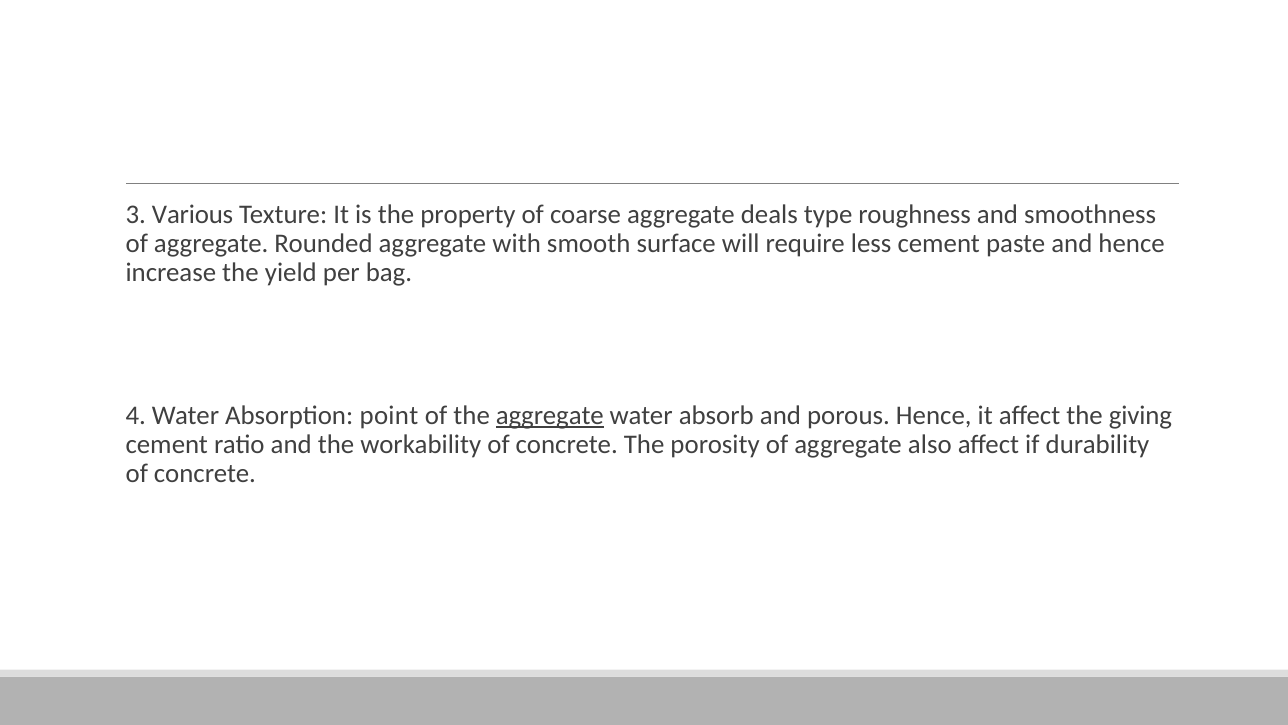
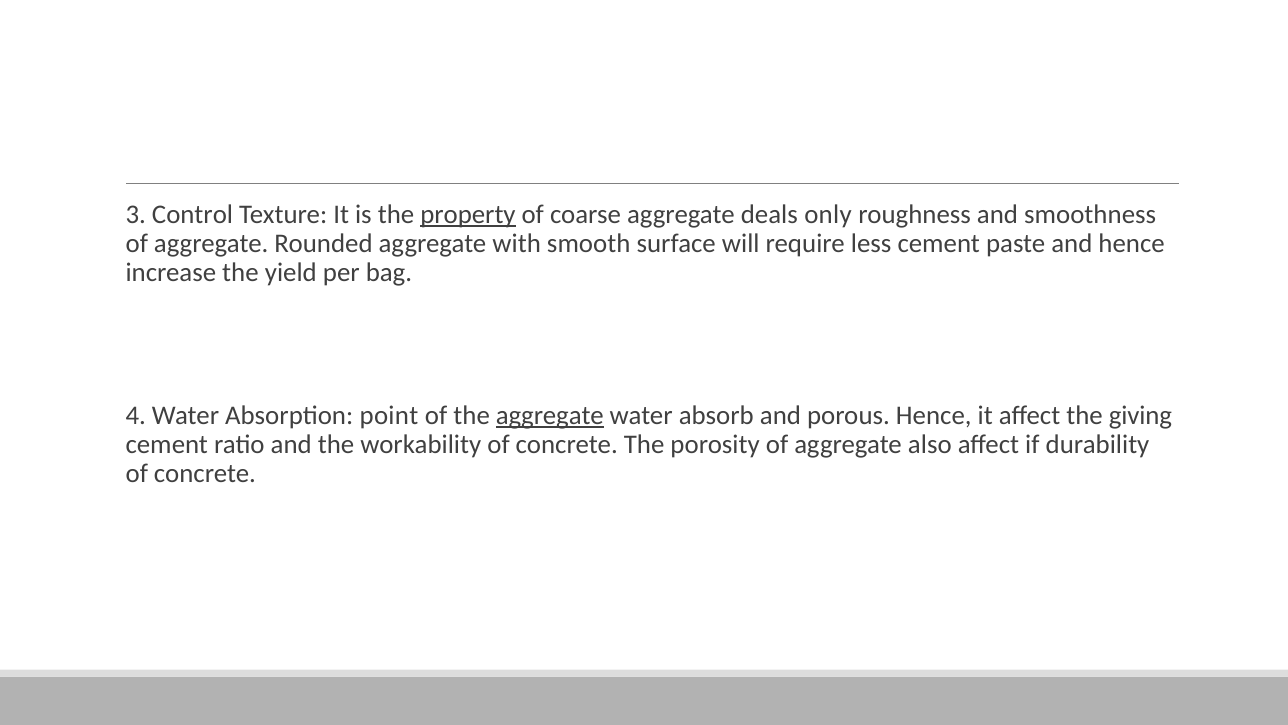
Various: Various -> Control
property underline: none -> present
type: type -> only
